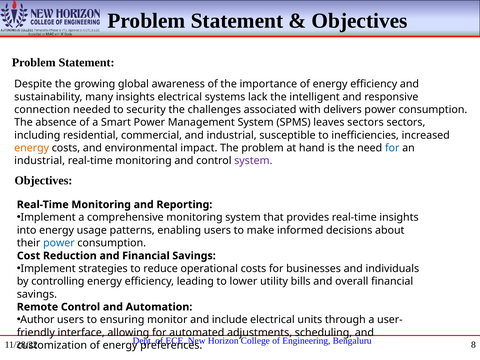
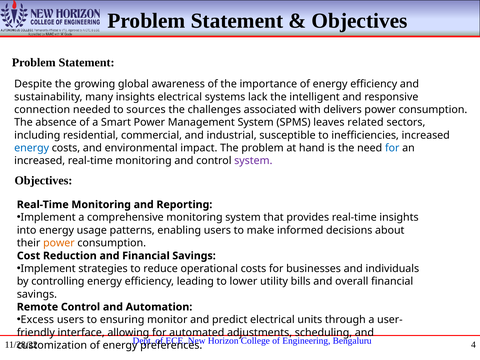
security: security -> sources
leaves sectors: sectors -> related
energy at (32, 148) colour: orange -> blue
industrial at (40, 161): industrial -> increased
power at (59, 243) colour: blue -> orange
Author: Author -> Excess
include: include -> predict
8: 8 -> 4
